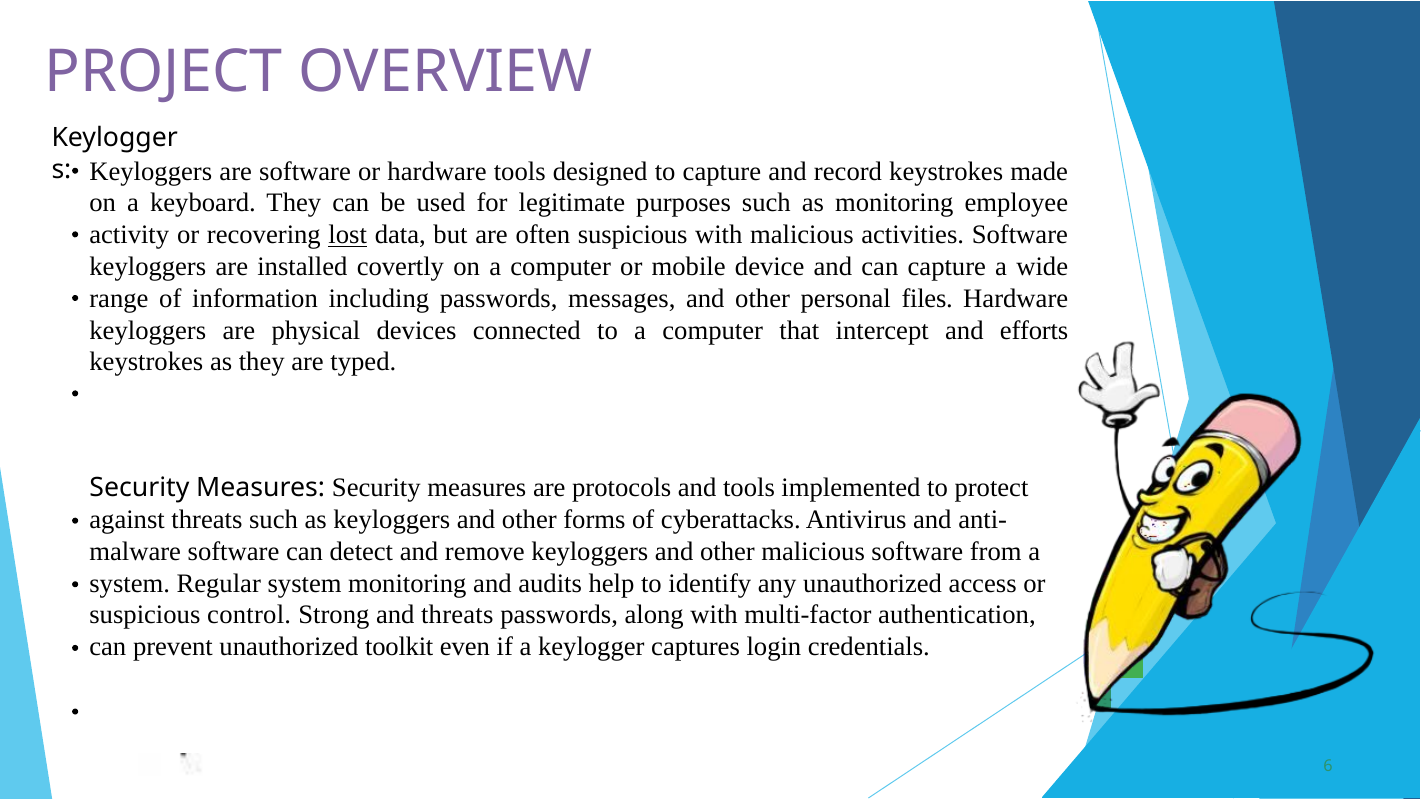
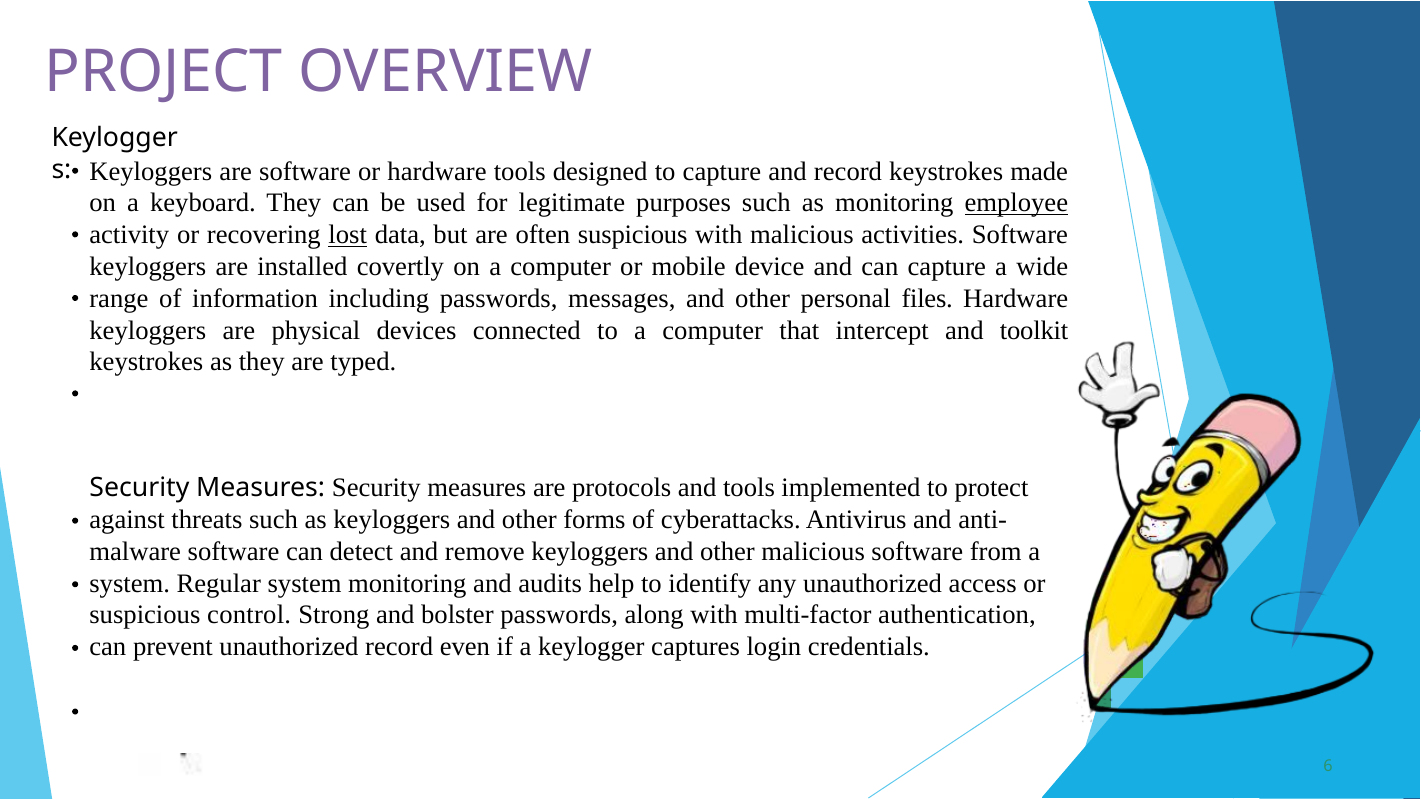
employee underline: none -> present
efforts: efforts -> toolkit
and threats: threats -> bolster
unauthorized toolkit: toolkit -> record
